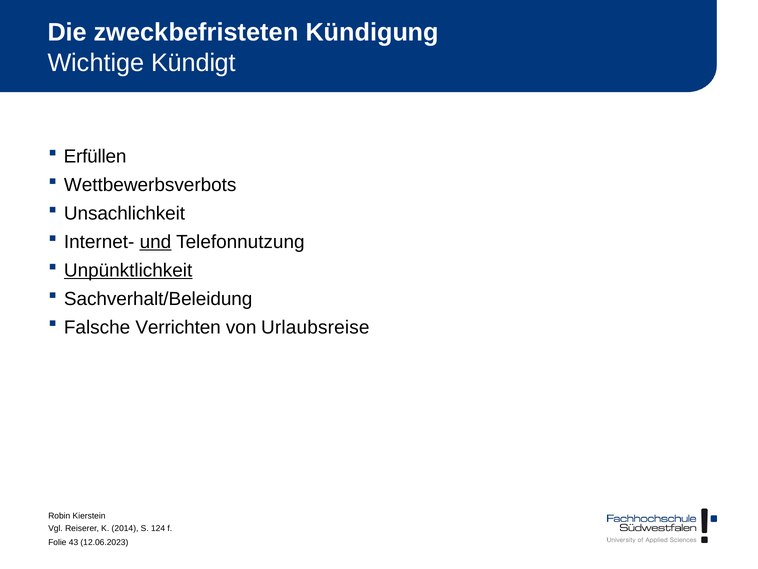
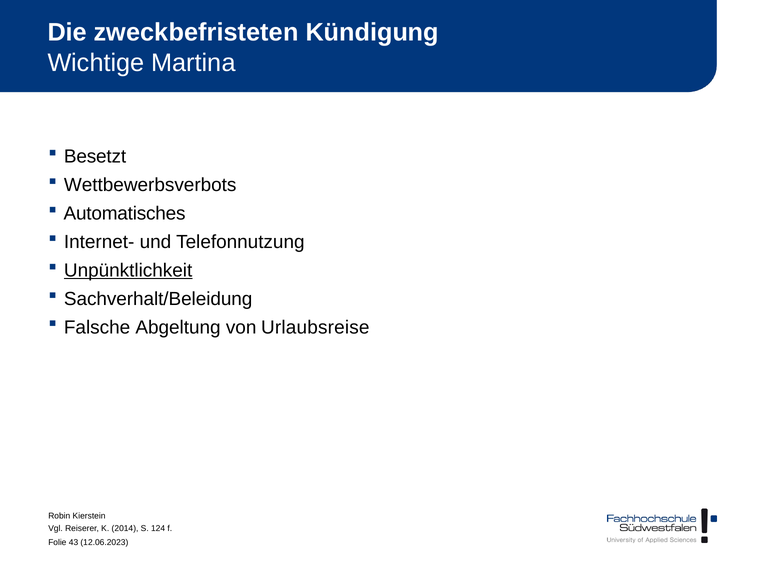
Kündigt: Kündigt -> Martina
Erfüllen: Erfüllen -> Besetzt
Unsachlichkeit: Unsachlichkeit -> Automatisches
und underline: present -> none
Verrichten: Verrichten -> Abgeltung
